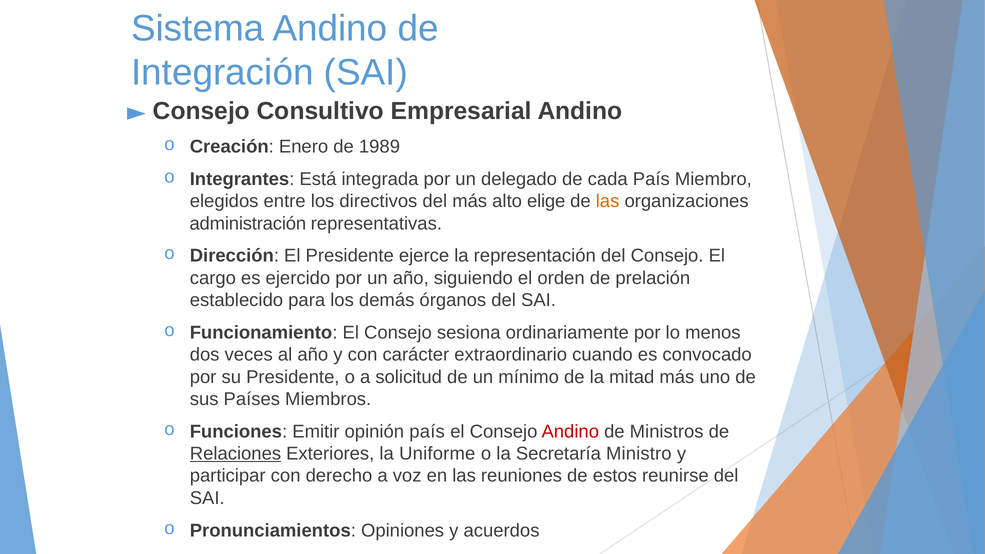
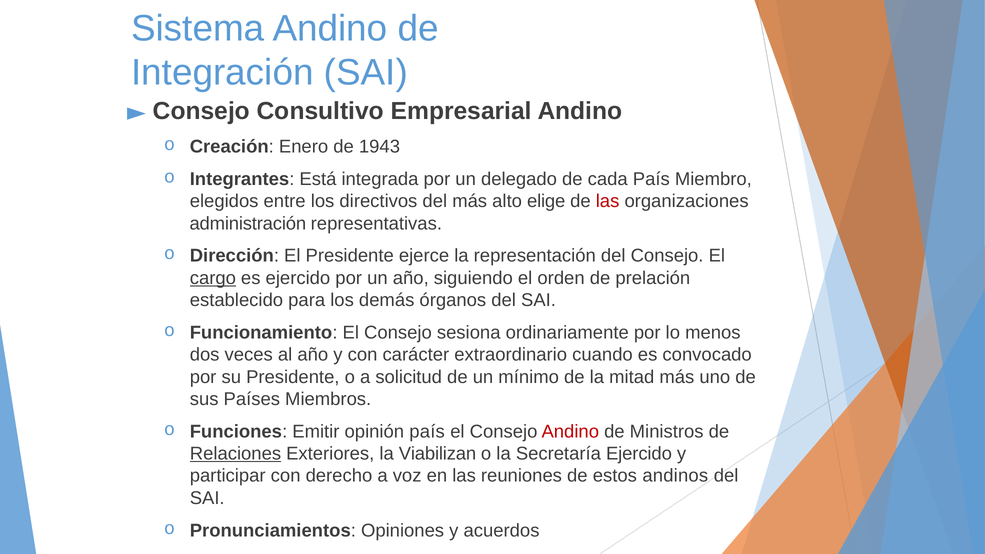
1989: 1989 -> 1943
las at (608, 201) colour: orange -> red
cargo underline: none -> present
Uniforme: Uniforme -> Viabilizan
Secretaría Ministro: Ministro -> Ejercido
reunirse: reunirse -> andinos
